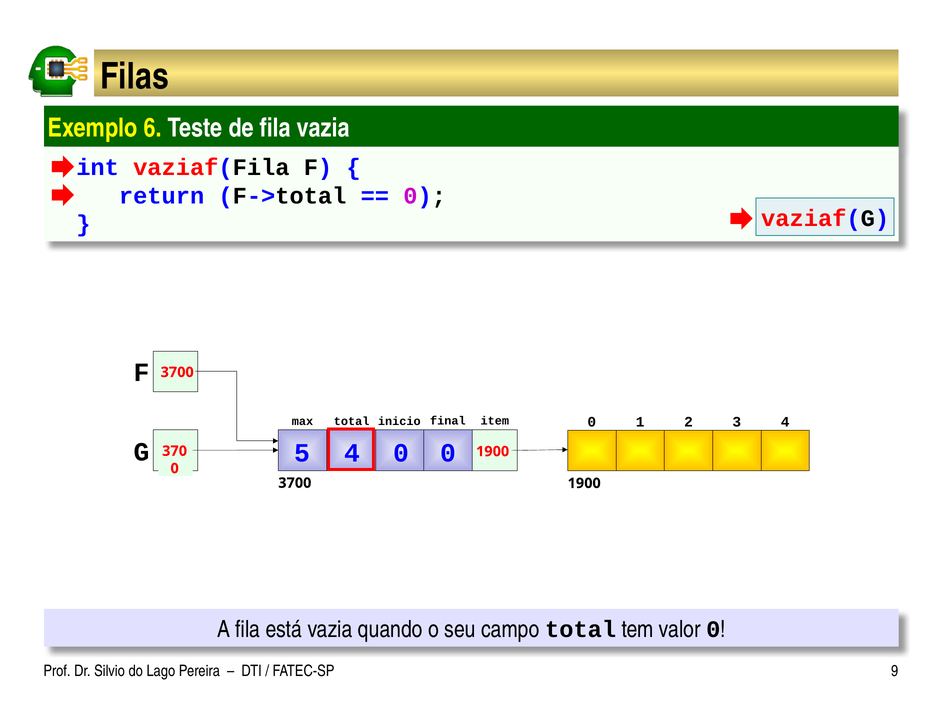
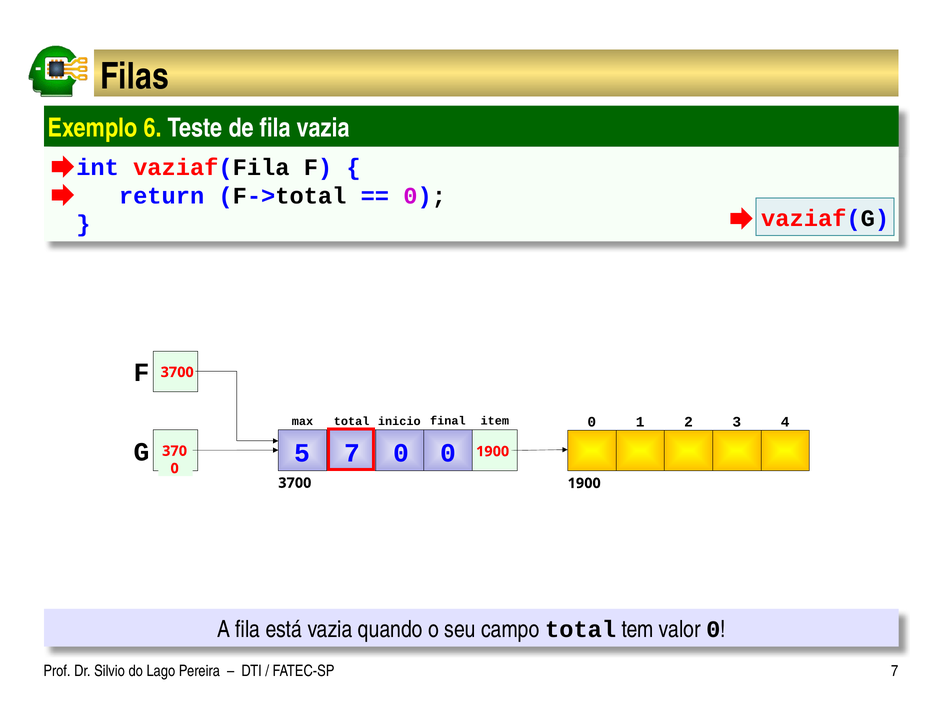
5 4: 4 -> 7
FATEC-SP 9: 9 -> 7
